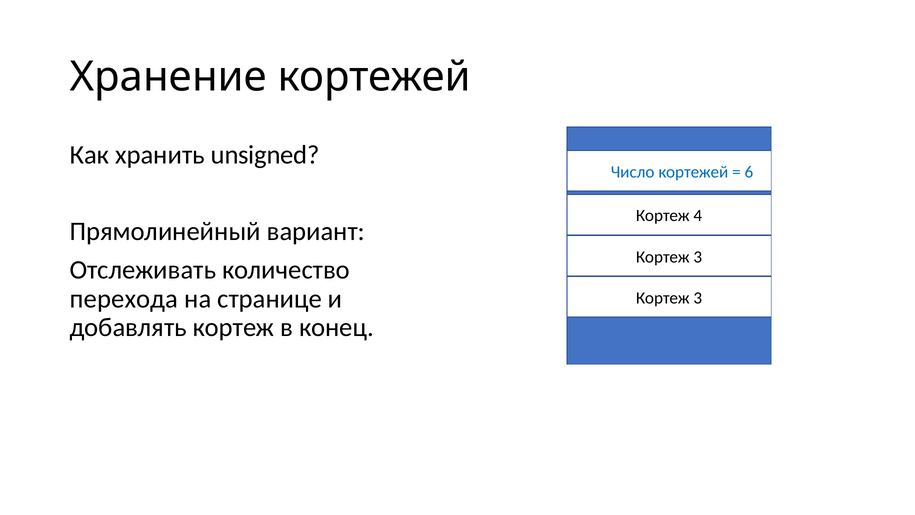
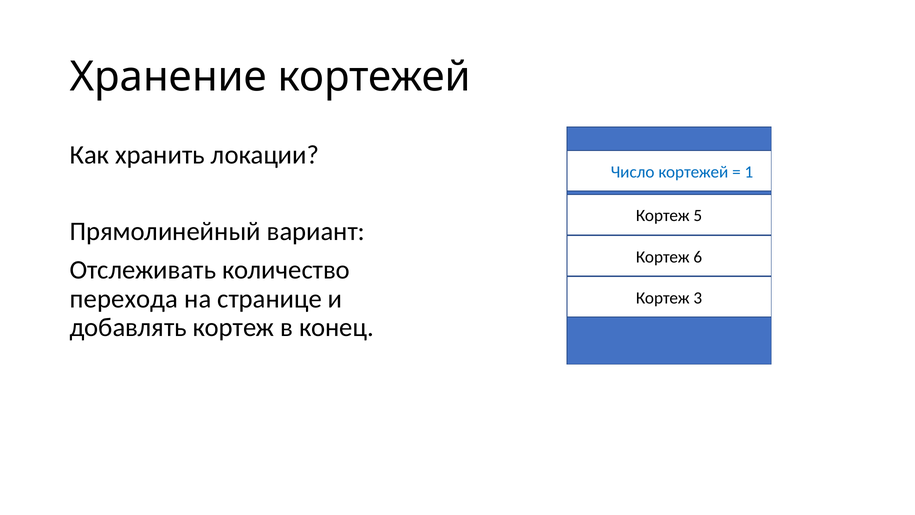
unsigned: unsigned -> локации
6: 6 -> 1
4: 4 -> 5
3 at (698, 257): 3 -> 6
